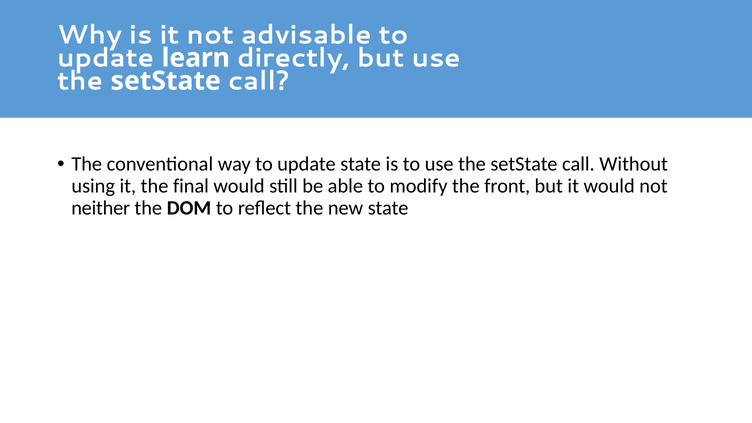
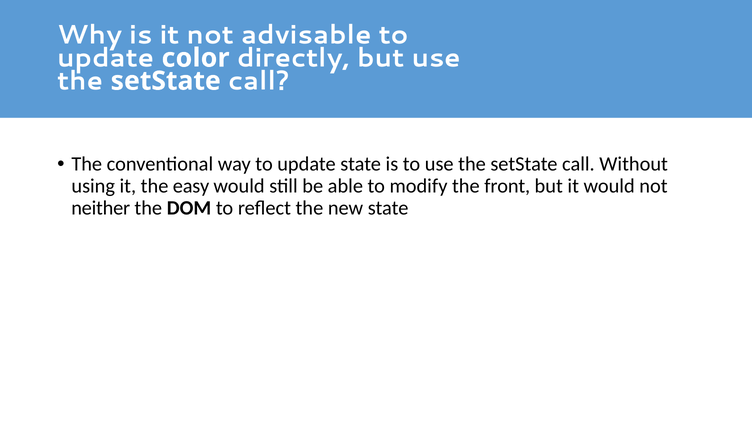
learn: learn -> color
final: final -> easy
